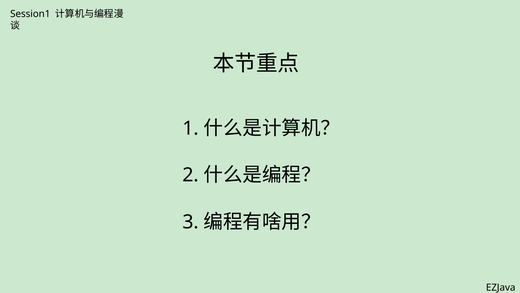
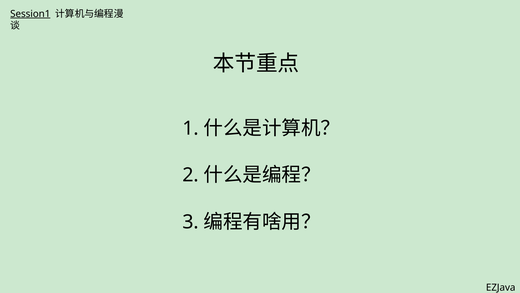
Session1 underline: none -> present
